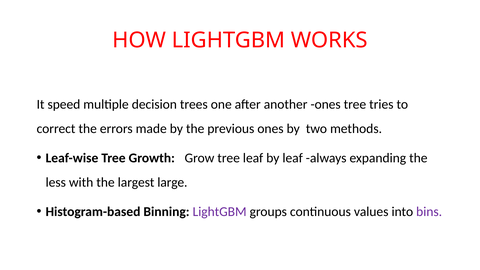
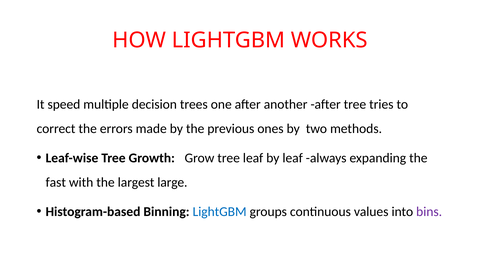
another ones: ones -> after
less: less -> fast
LightGBM at (220, 212) colour: purple -> blue
